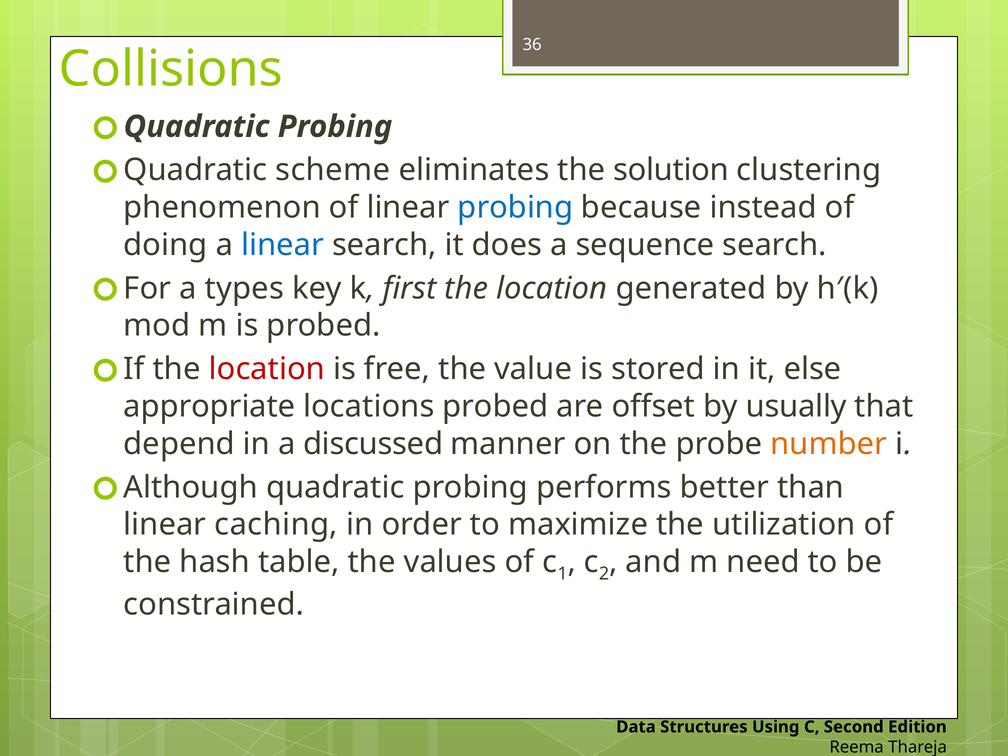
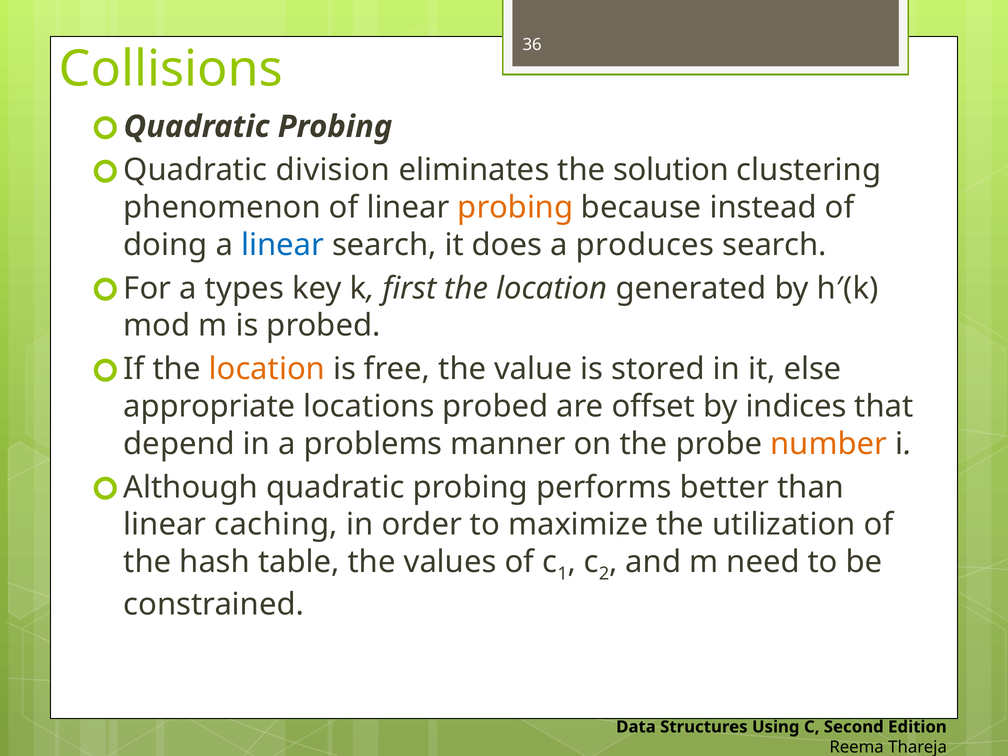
scheme: scheme -> division
probing at (515, 207) colour: blue -> orange
sequence: sequence -> produces
location at (267, 369) colour: red -> orange
usually: usually -> indices
discussed: discussed -> problems
